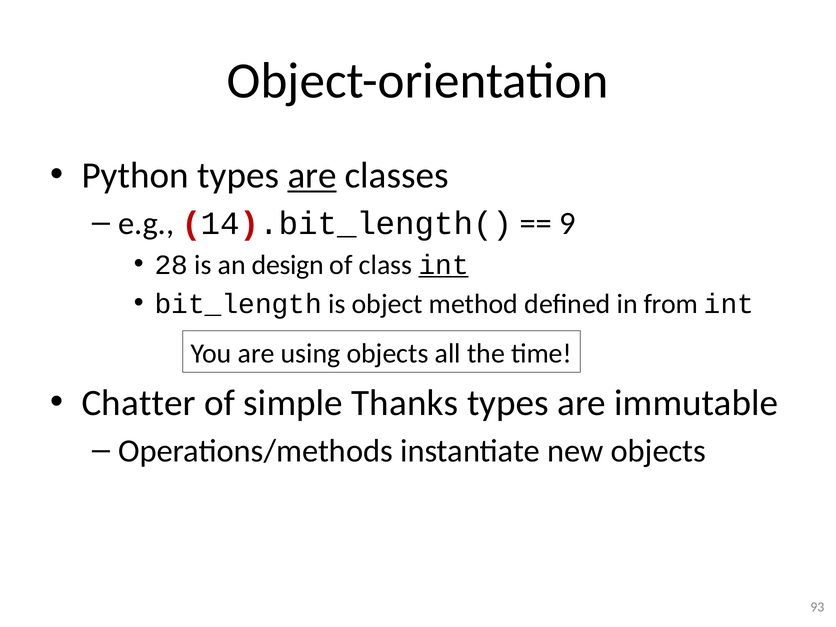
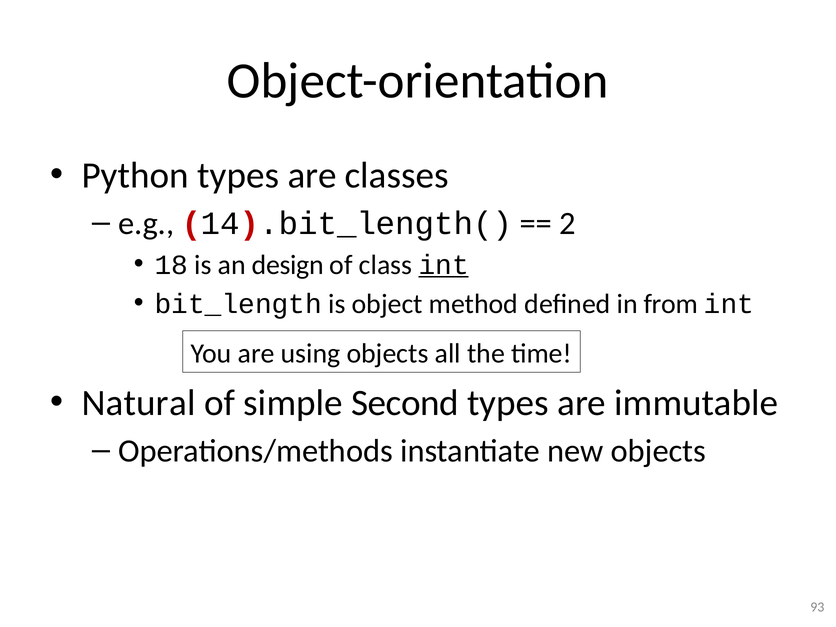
are at (312, 175) underline: present -> none
9: 9 -> 2
28: 28 -> 18
Chatter: Chatter -> Natural
Thanks: Thanks -> Second
